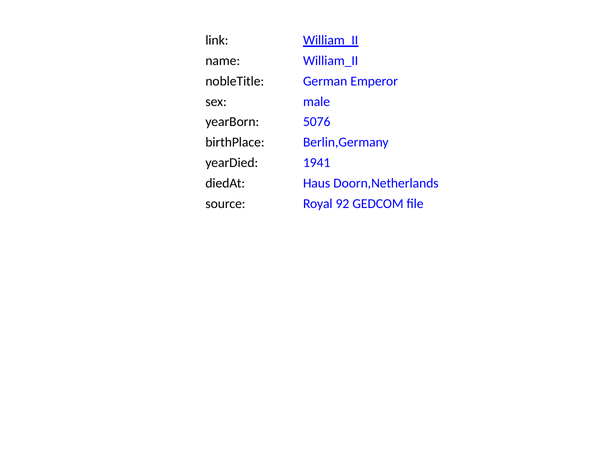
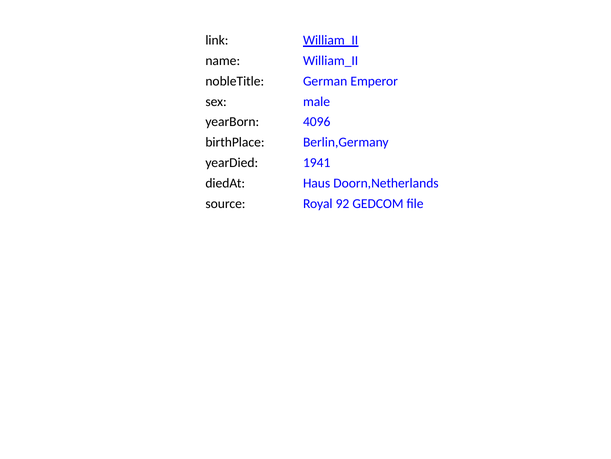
5076: 5076 -> 4096
